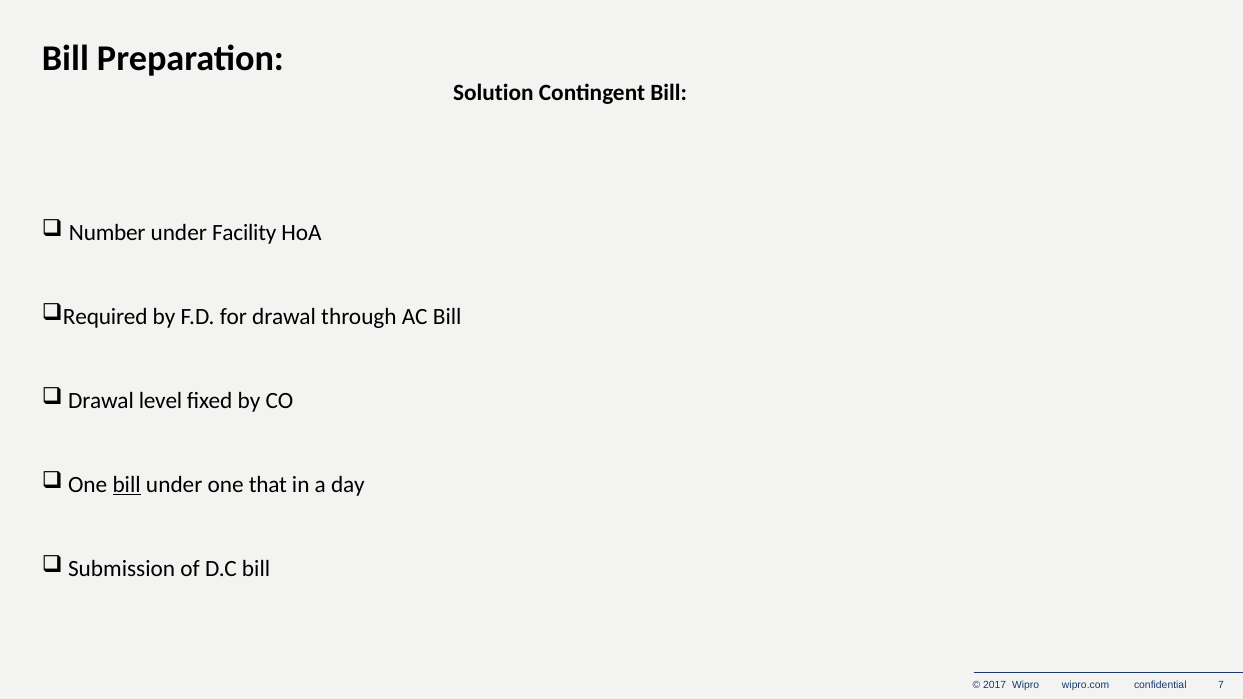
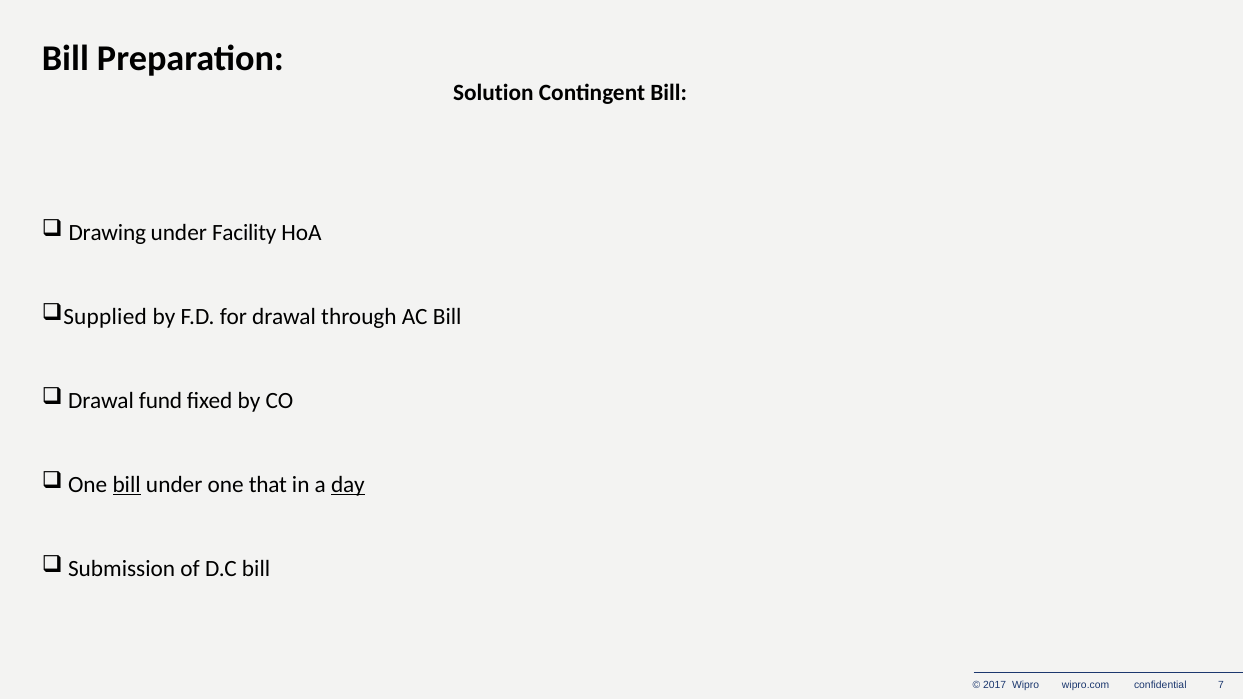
Number: Number -> Drawing
Required: Required -> Supplied
level: level -> fund
day underline: none -> present
